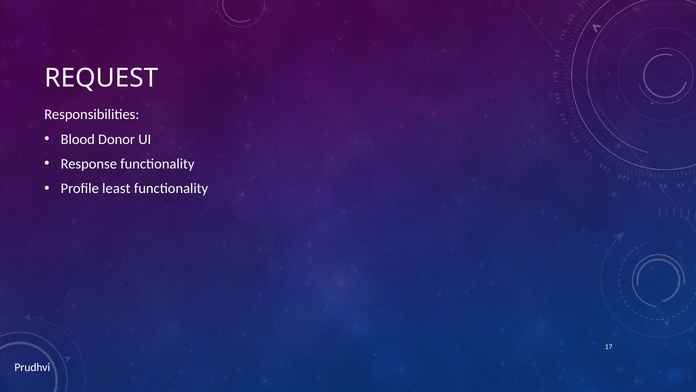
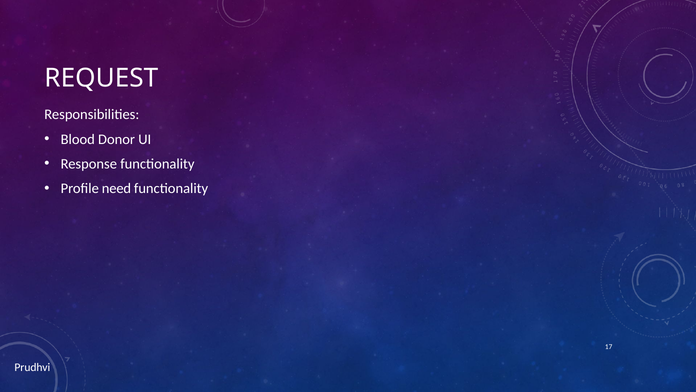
least: least -> need
